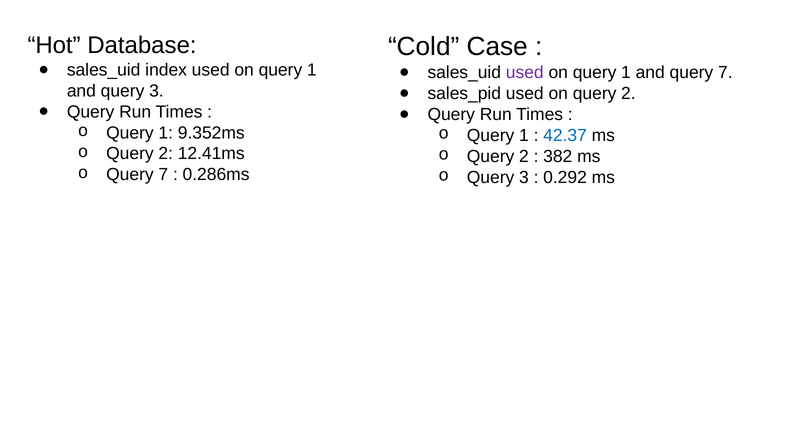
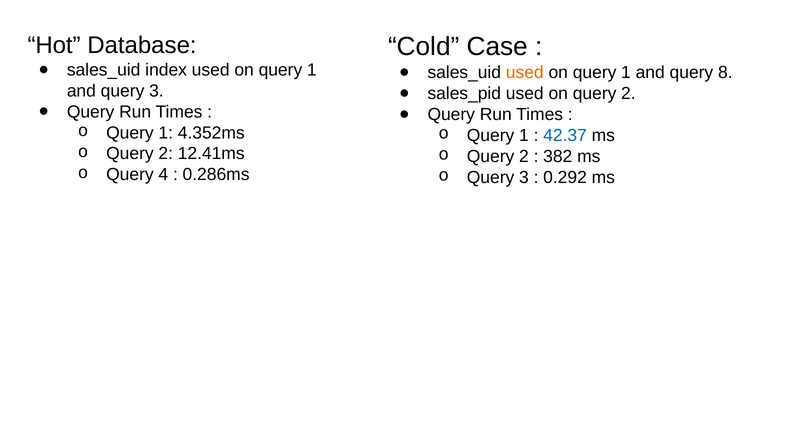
used at (525, 72) colour: purple -> orange
and query 7: 7 -> 8
9.352ms: 9.352ms -> 4.352ms
7 at (163, 175): 7 -> 4
